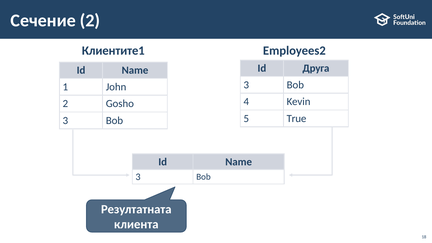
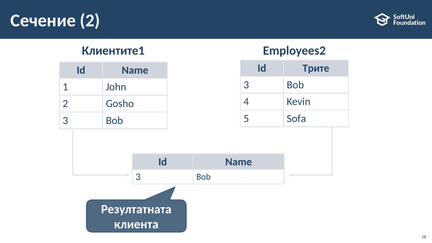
Друга: Друга -> Трите
True: True -> Sofa
